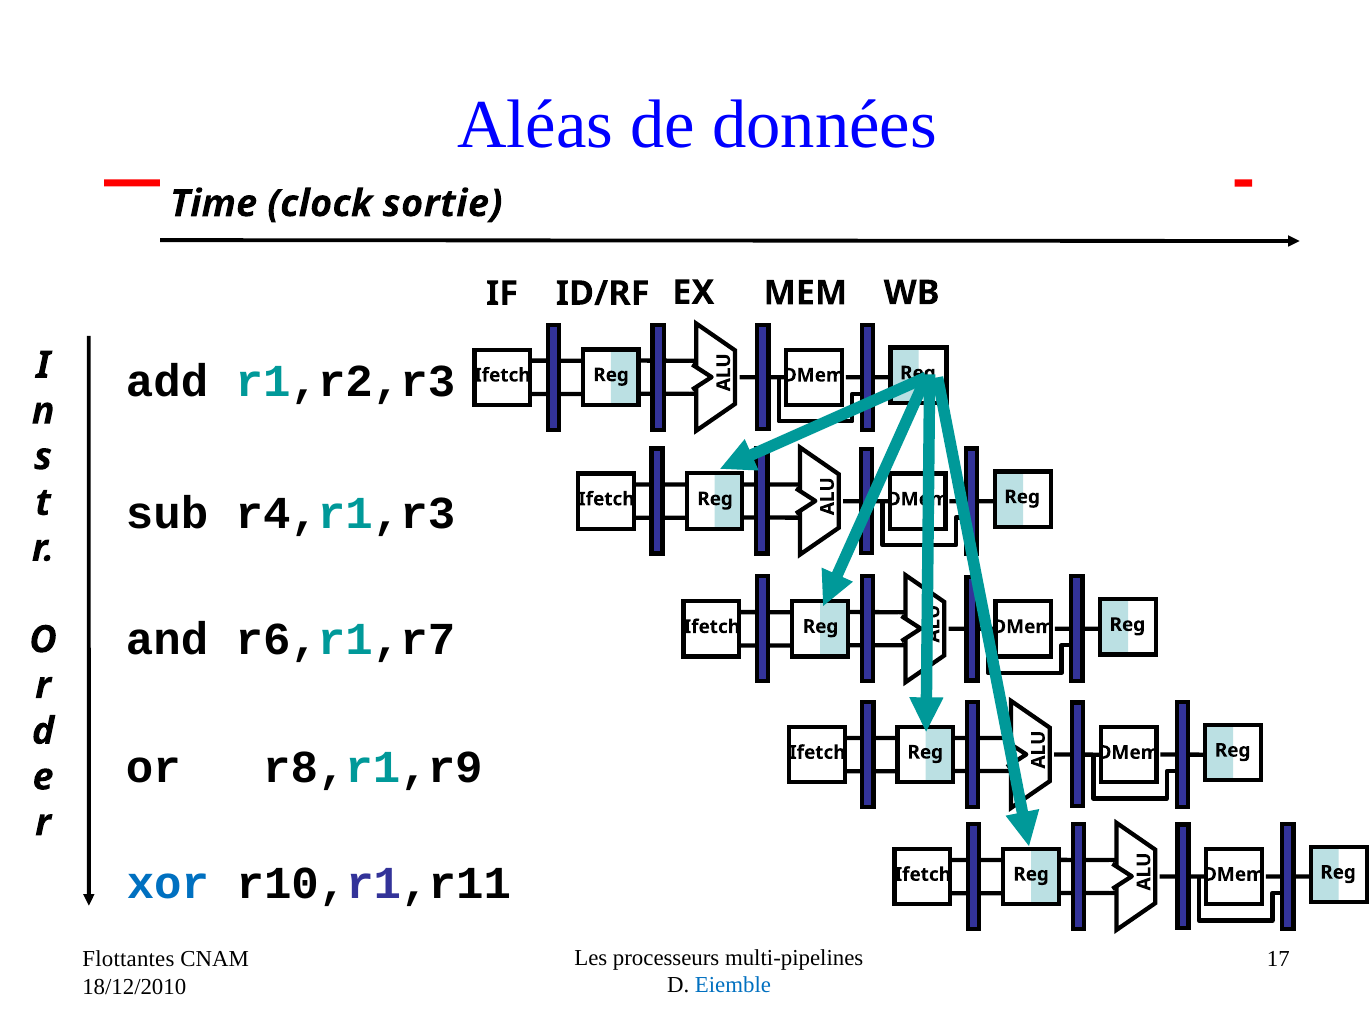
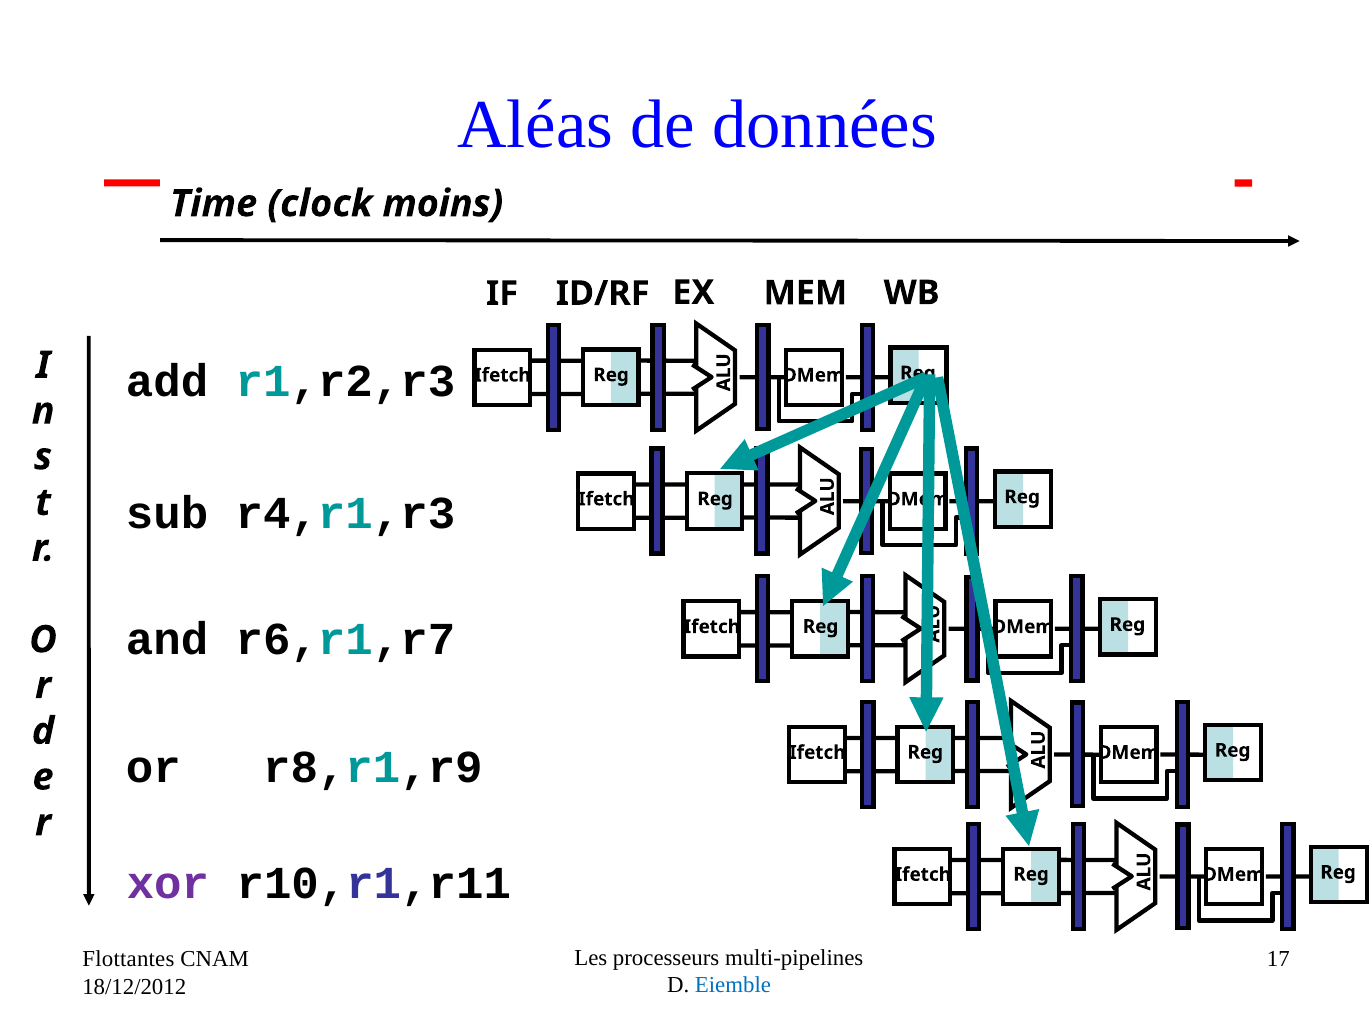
sortie: sortie -> moins
xor colour: blue -> purple
18/12/2010: 18/12/2010 -> 18/12/2012
